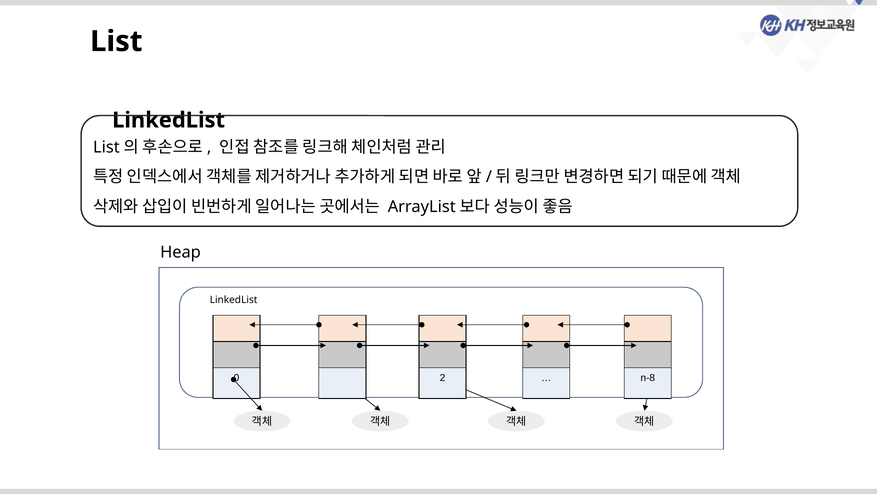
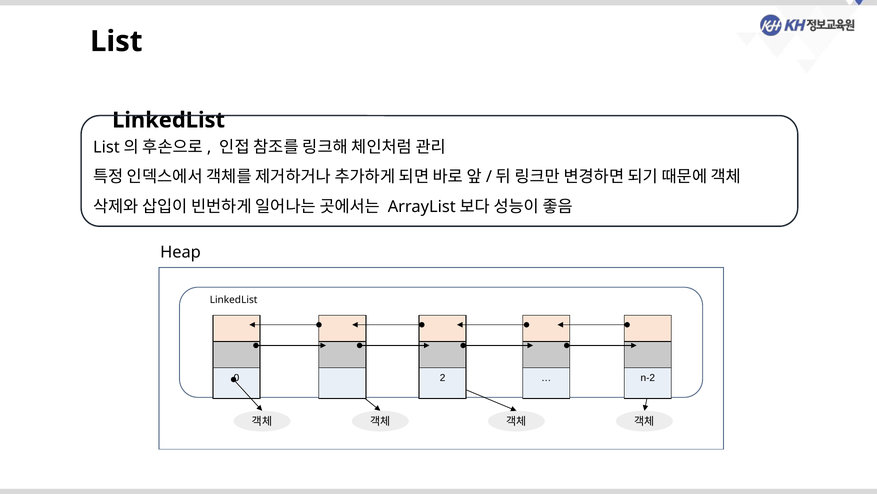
n-8: n-8 -> n-2
